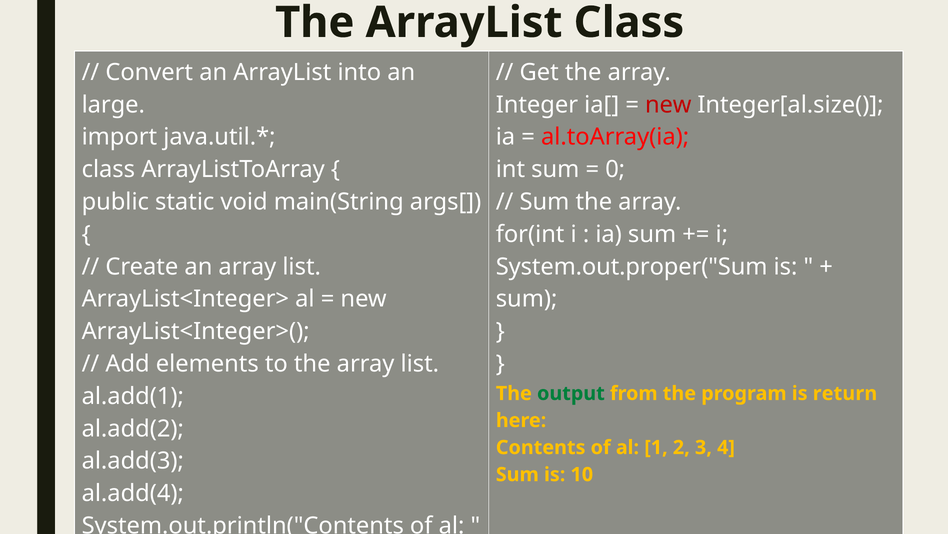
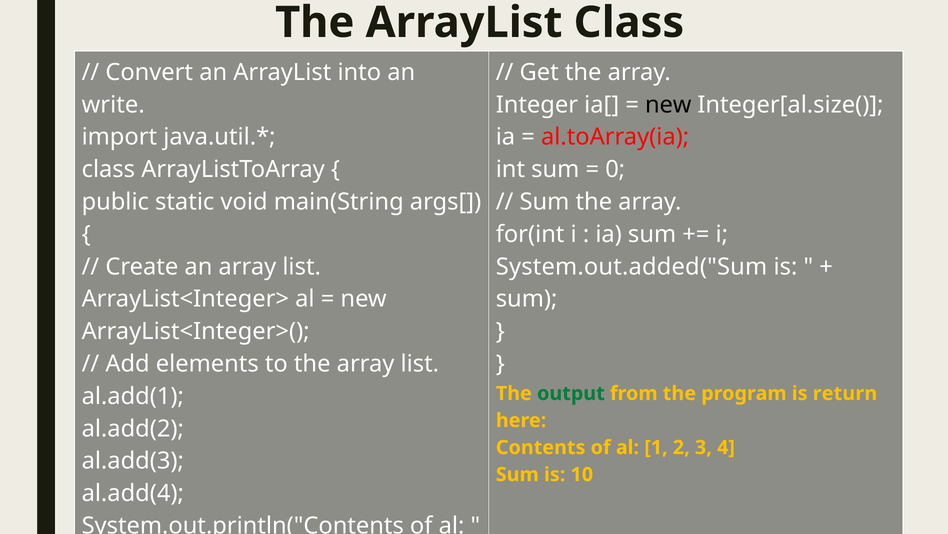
large: large -> write
new at (668, 105) colour: red -> black
System.out.proper("Sum: System.out.proper("Sum -> System.out.added("Sum
